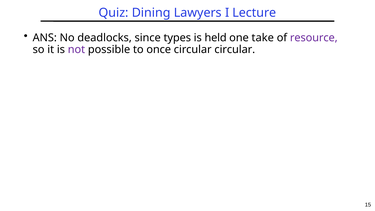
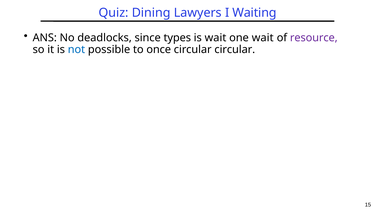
Lecture: Lecture -> Waiting
is held: held -> wait
one take: take -> wait
not colour: purple -> blue
